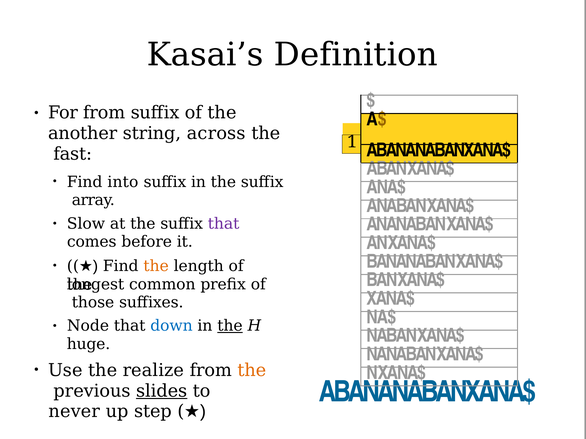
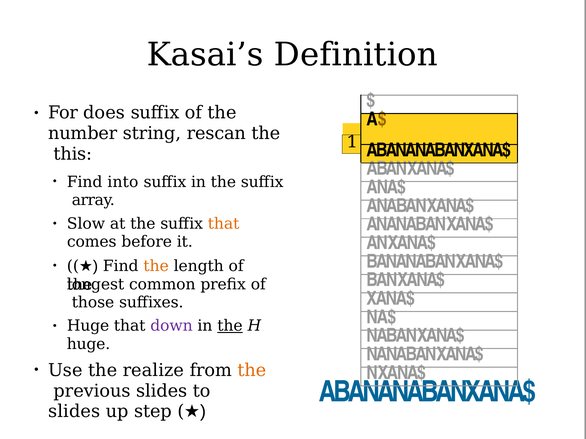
For from: from -> does
another: another -> number
across: across -> rescan
fast: fast -> this
that at (224, 224) colour: purple -> orange
Node at (88, 326): Node -> Huge
down colour: blue -> purple
slides at (162, 391) underline: present -> none
never at (74, 412): never -> slides
